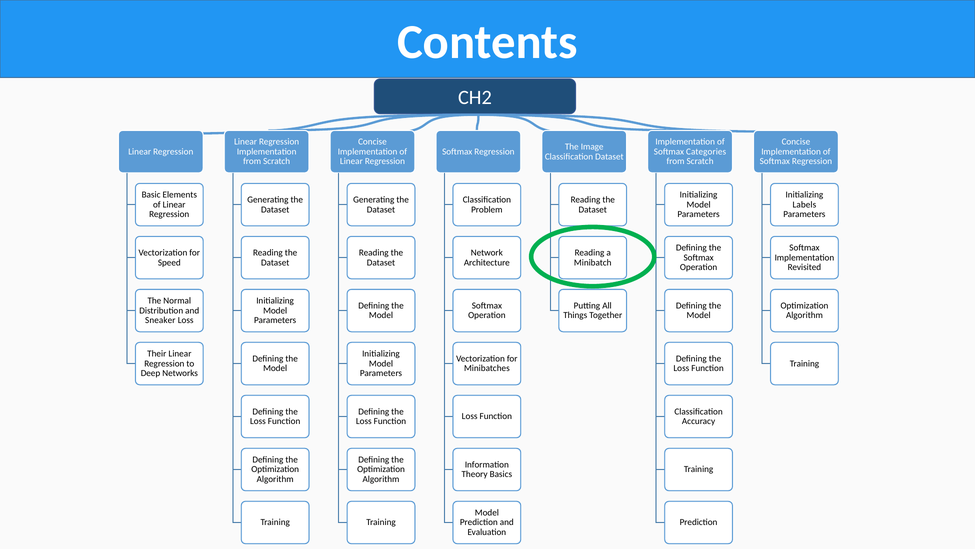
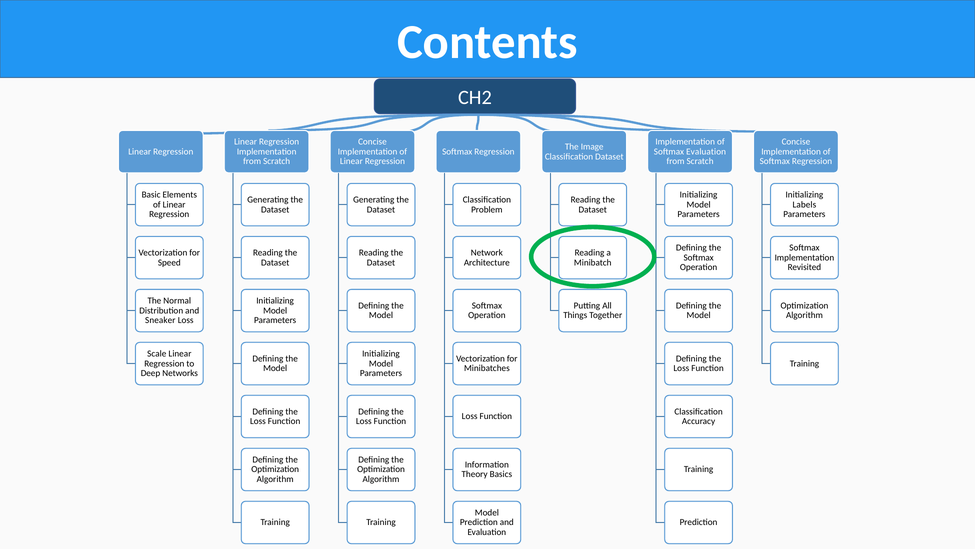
Softmax Categories: Categories -> Evaluation
Their: Their -> Scale
